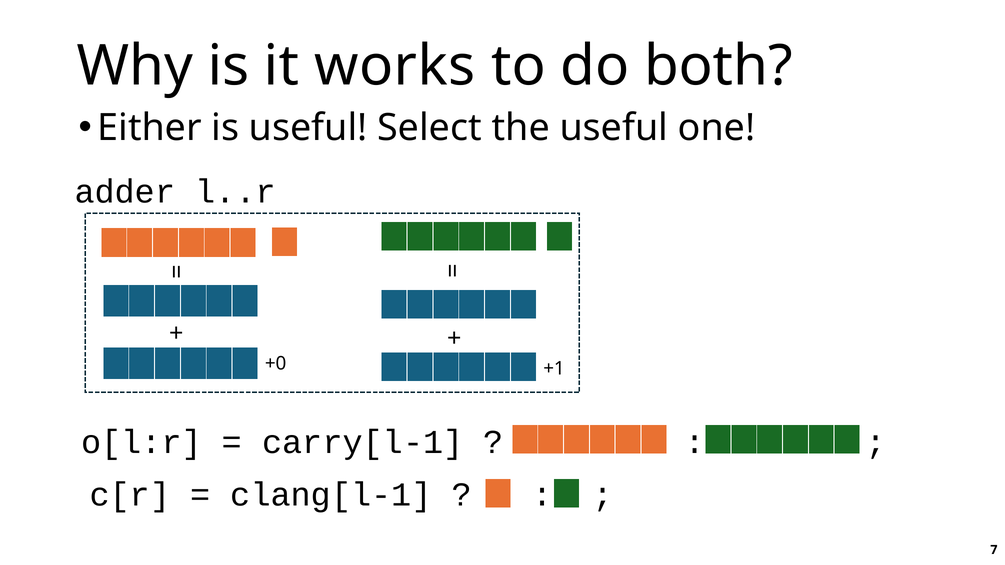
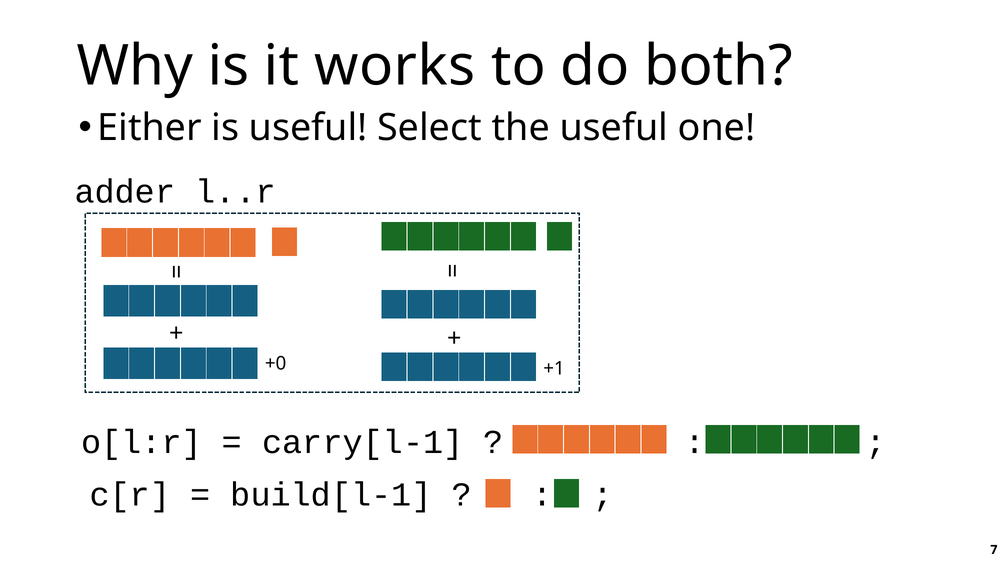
clang[l-1: clang[l-1 -> build[l-1
